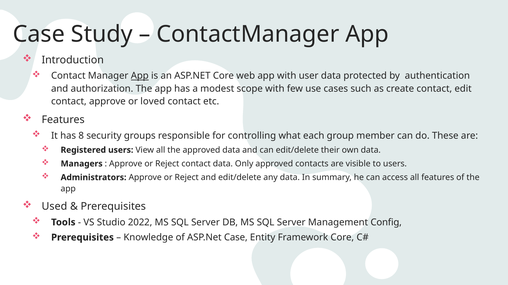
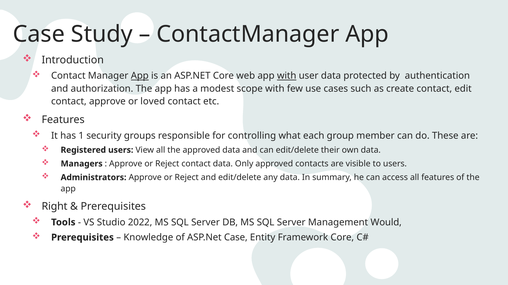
with at (287, 76) underline: none -> present
8: 8 -> 1
Used: Used -> Right
Config: Config -> Would
